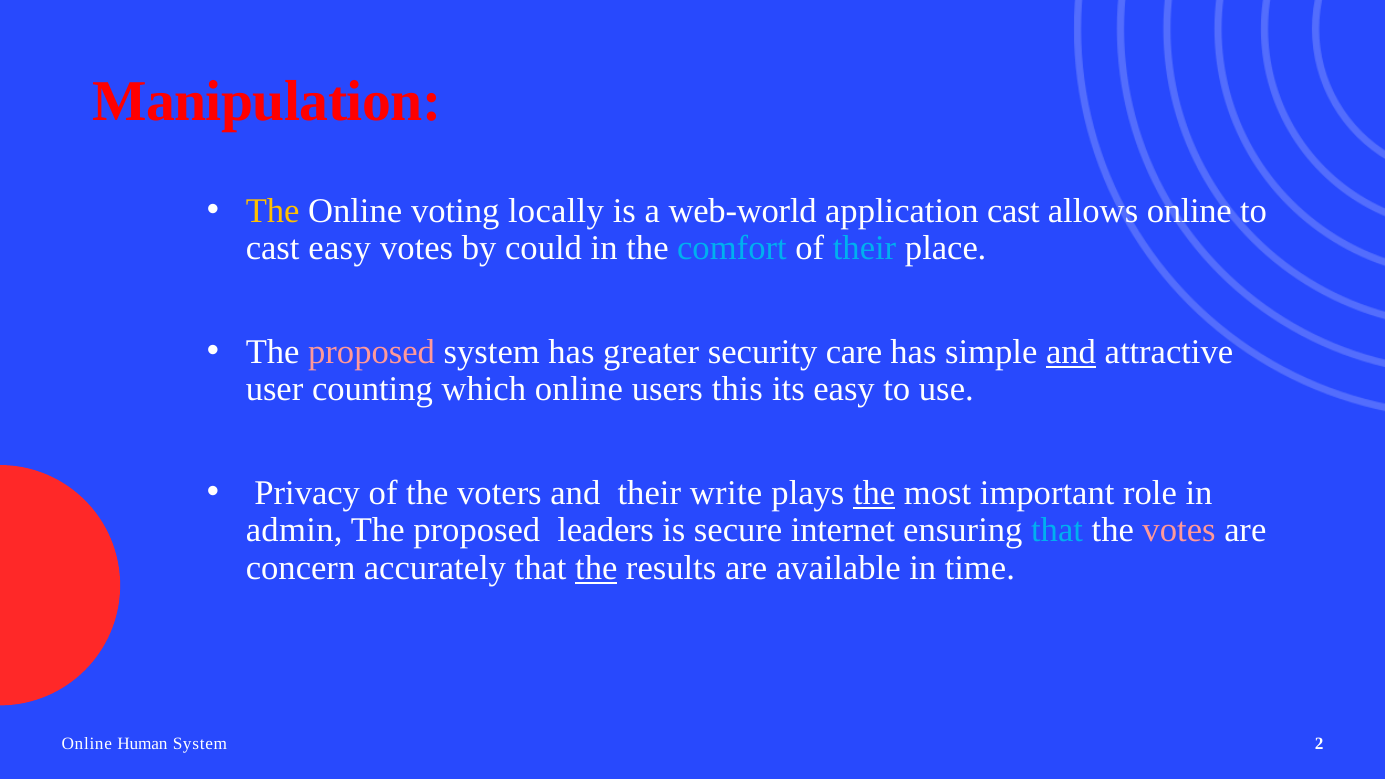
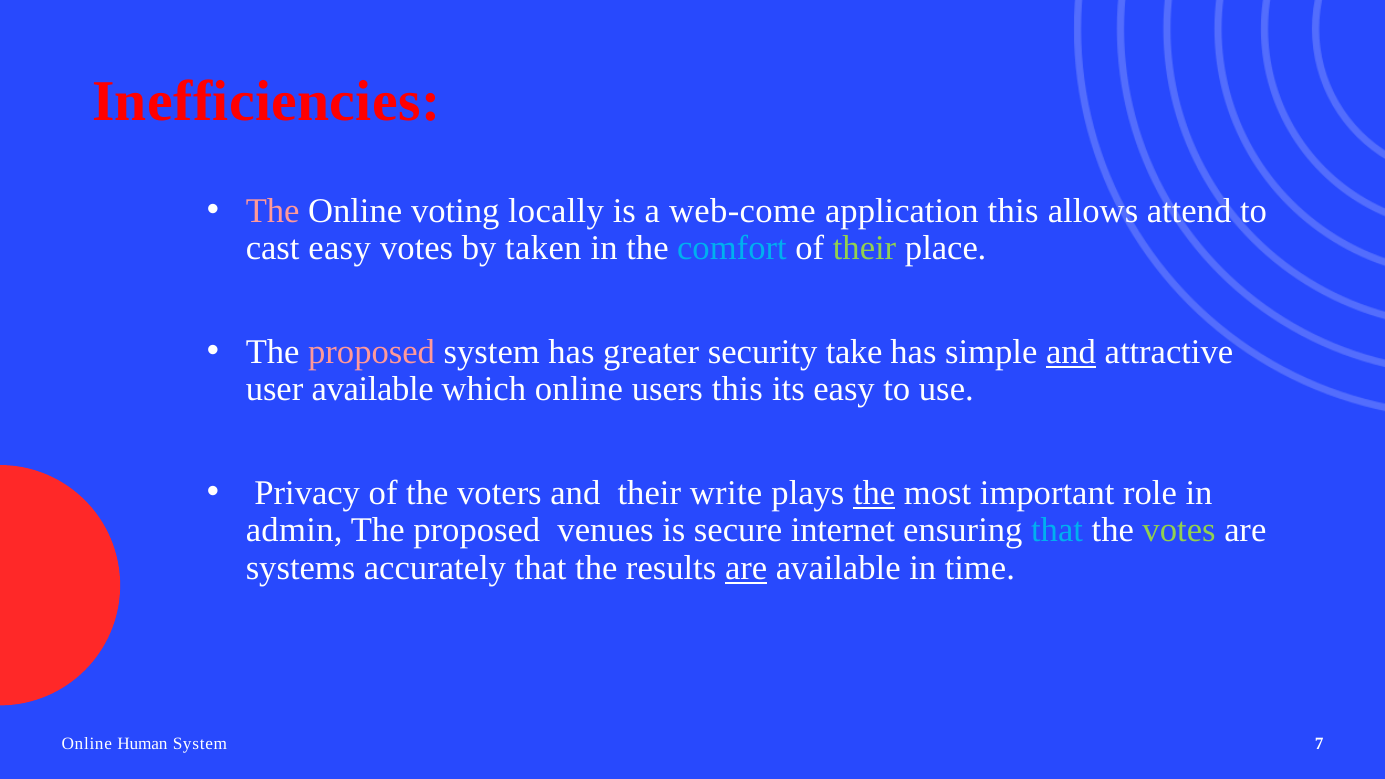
Manipulation: Manipulation -> Inefficiencies
The at (273, 211) colour: yellow -> pink
web-world: web-world -> web-come
application cast: cast -> this
allows online: online -> attend
could: could -> taken
their at (865, 248) colour: light blue -> light green
care: care -> take
user counting: counting -> available
leaders: leaders -> venues
votes at (1179, 530) colour: pink -> light green
concern: concern -> systems
the at (596, 568) underline: present -> none
are at (746, 568) underline: none -> present
2: 2 -> 7
